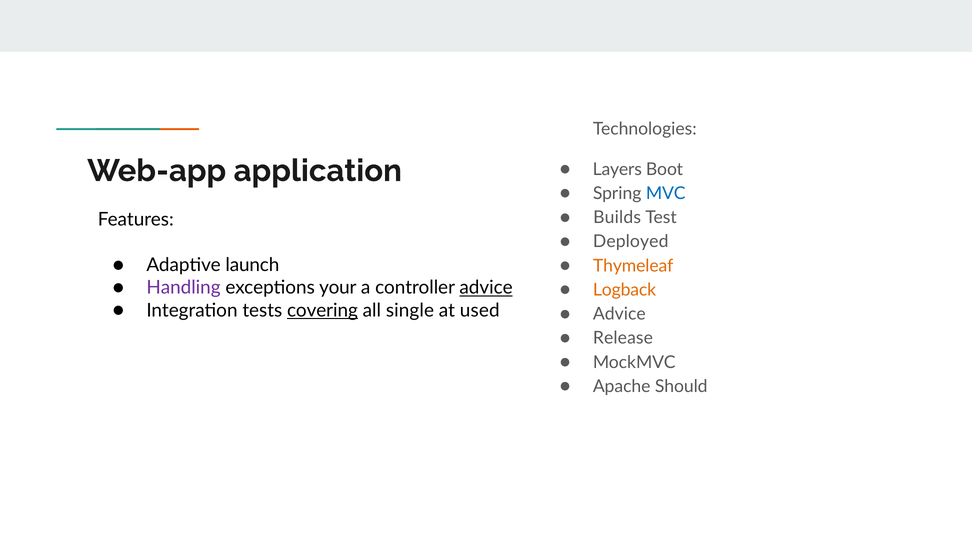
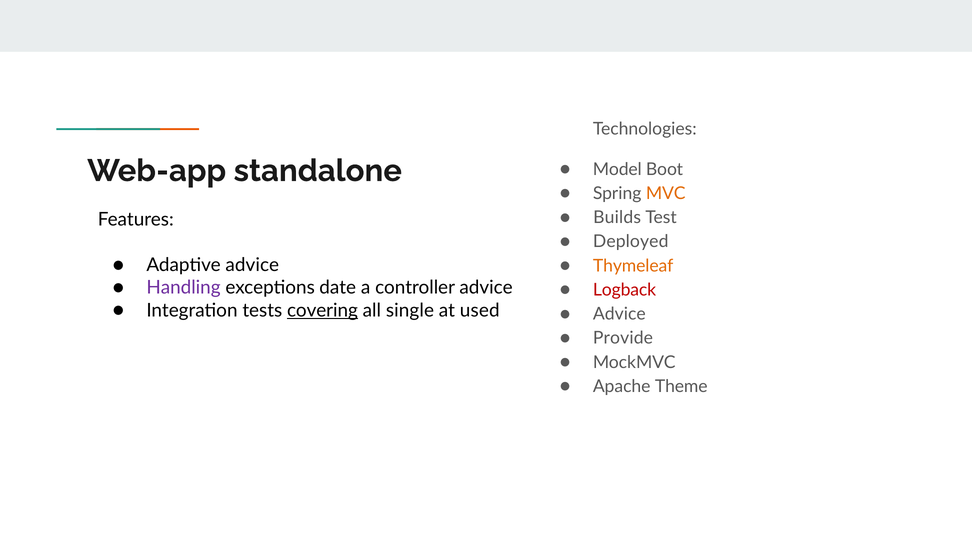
application: application -> standalone
Layers: Layers -> Model
MVC colour: blue -> orange
Adaptive launch: launch -> advice
your: your -> date
advice at (486, 288) underline: present -> none
Logback colour: orange -> red
Release: Release -> Provide
Should: Should -> Theme
